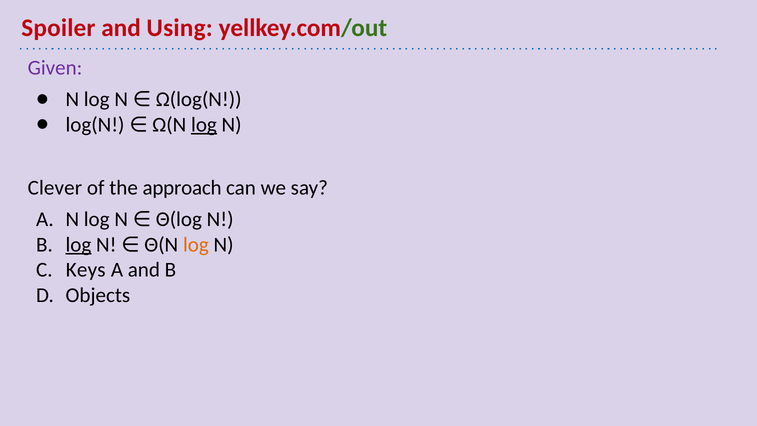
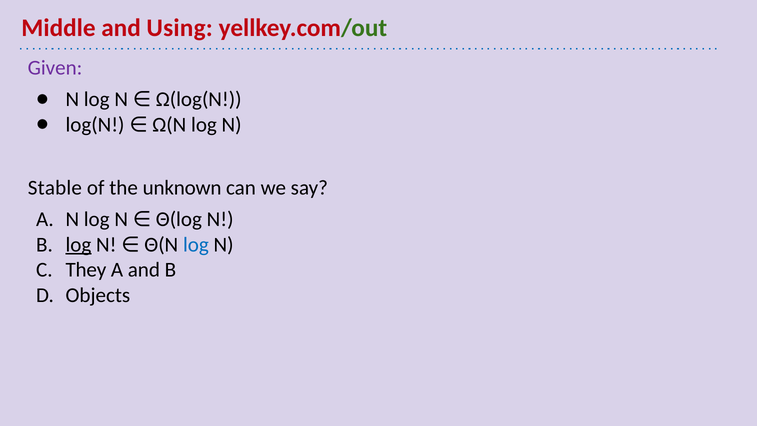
Spoiler: Spoiler -> Middle
log at (204, 125) underline: present -> none
Clever: Clever -> Stable
approach: approach -> unknown
log at (196, 244) colour: orange -> blue
Keys: Keys -> They
